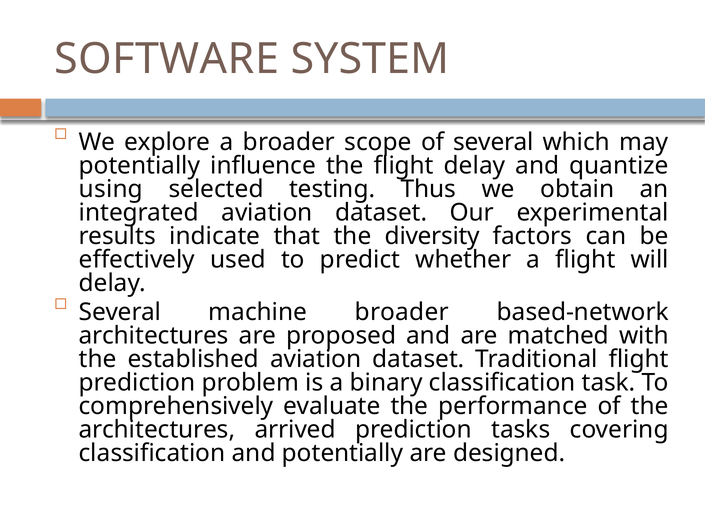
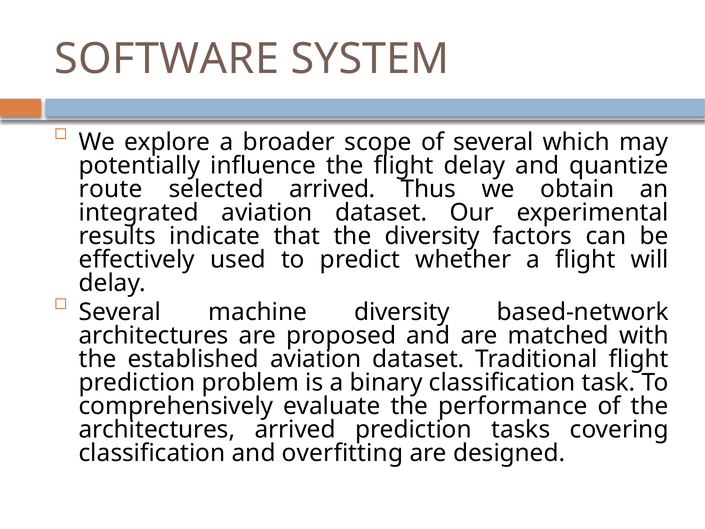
using: using -> route
selected testing: testing -> arrived
machine broader: broader -> diversity
and potentially: potentially -> overfitting
